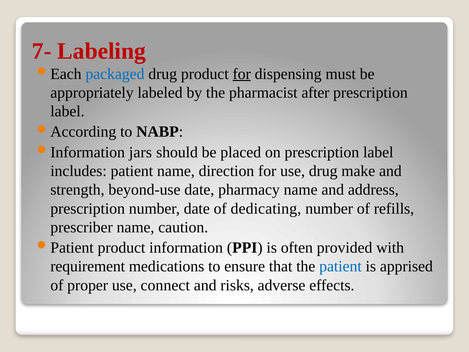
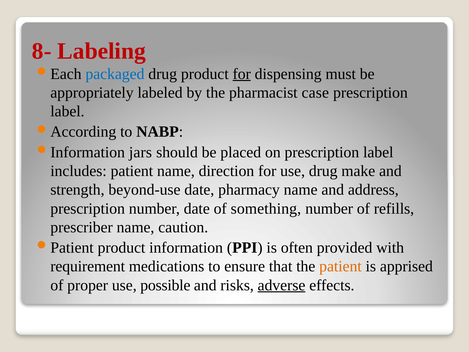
7-: 7- -> 8-
after: after -> case
dedicating: dedicating -> something
patient at (340, 266) colour: blue -> orange
connect: connect -> possible
adverse underline: none -> present
